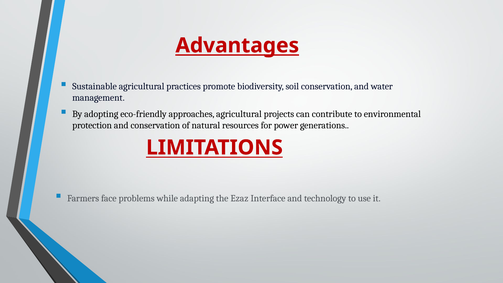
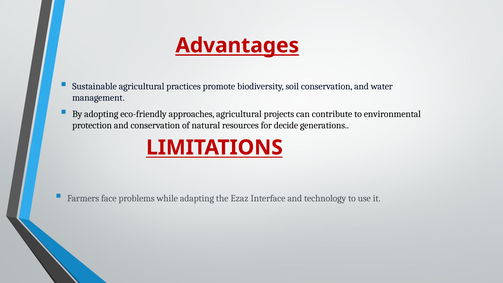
power: power -> decide
